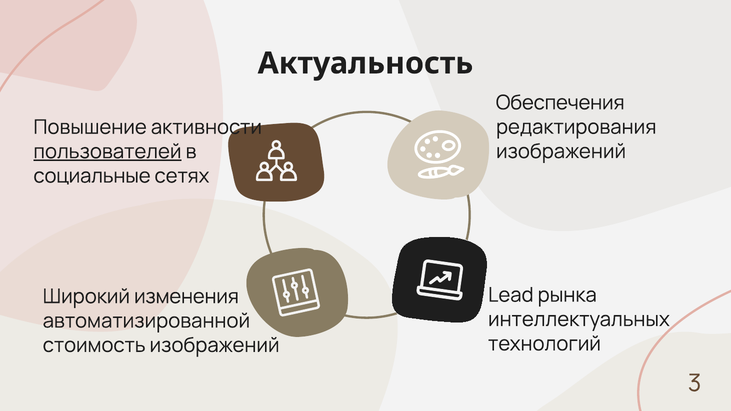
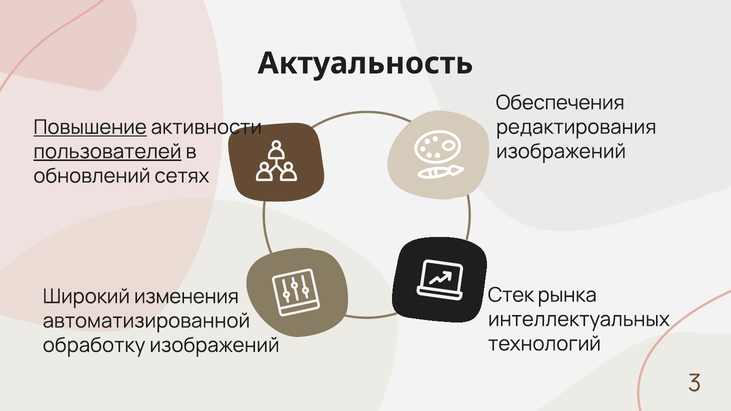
Повышение underline: none -> present
социальные: социальные -> обновлений
Lead: Lead -> Стек
стоимость: стоимость -> обработку
